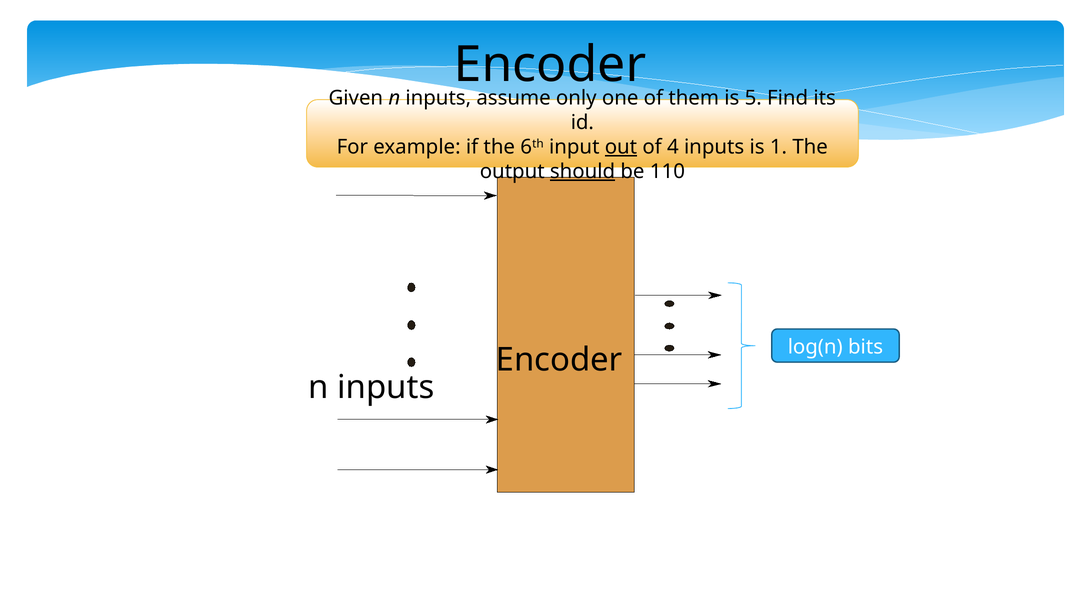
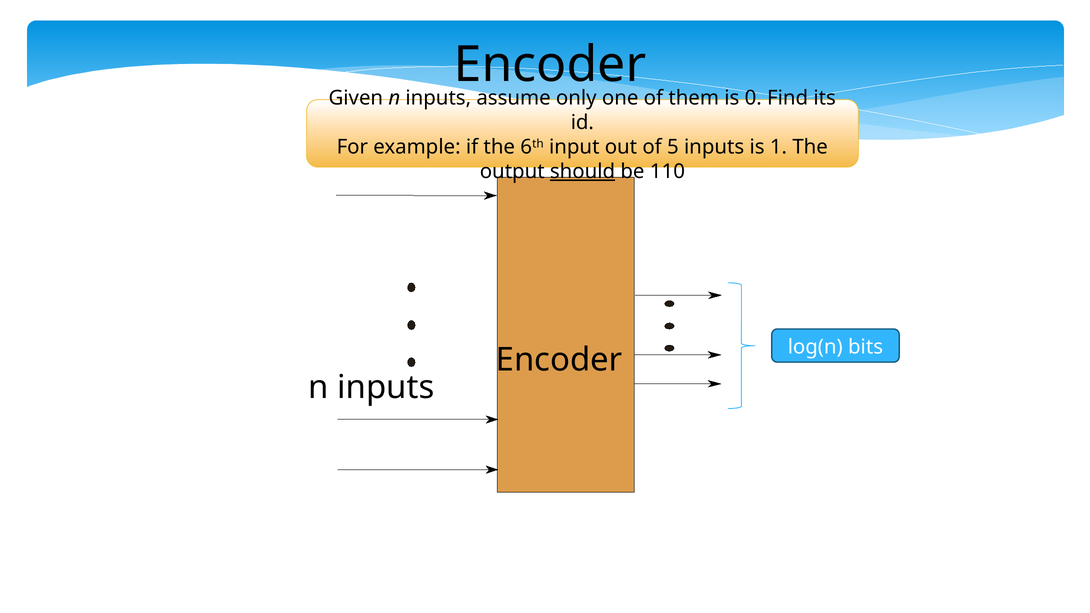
5: 5 -> 0
out underline: present -> none
4: 4 -> 5
